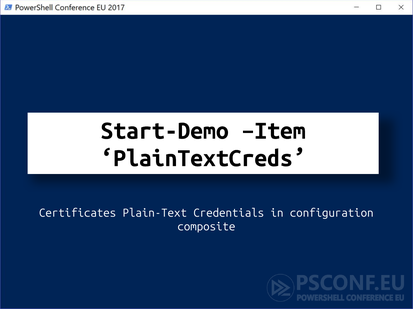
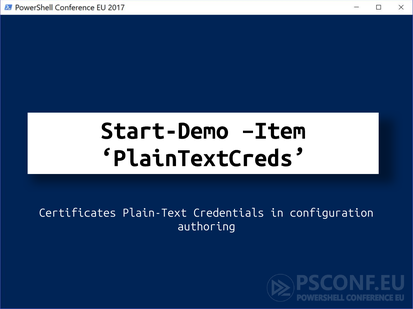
composite: composite -> authoring
